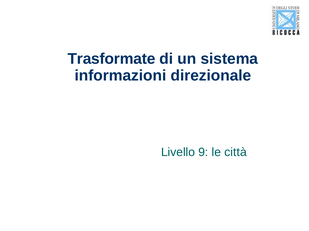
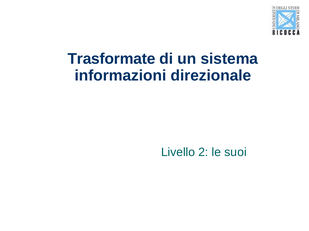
9: 9 -> 2
città: città -> suoi
